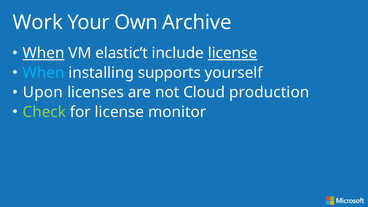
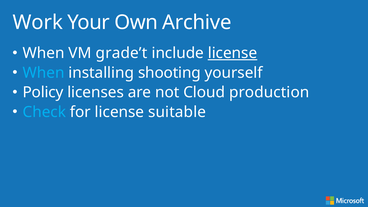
When at (44, 53) underline: present -> none
elastic’t: elastic’t -> grade’t
supports: supports -> shooting
Upon: Upon -> Policy
Check colour: light green -> light blue
monitor: monitor -> suitable
